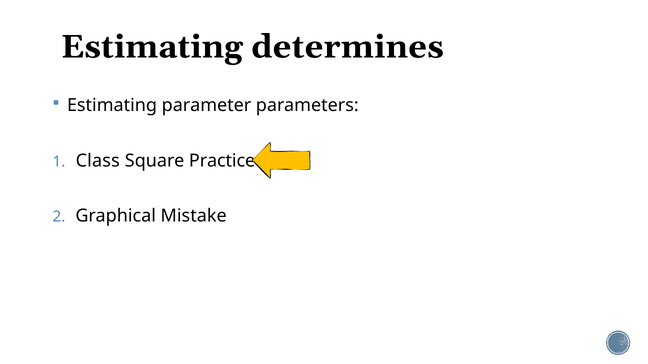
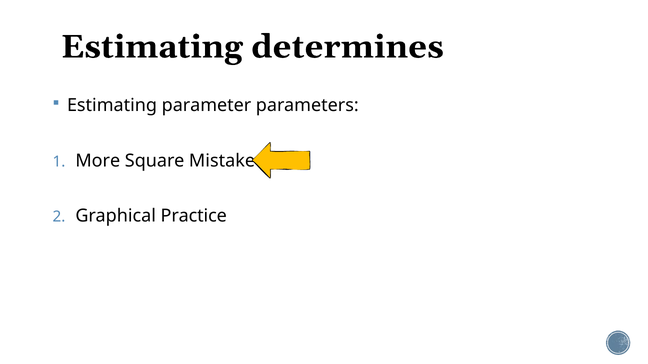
Class: Class -> More
Practice: Practice -> Mistake
Mistake: Mistake -> Practice
